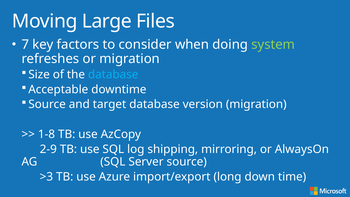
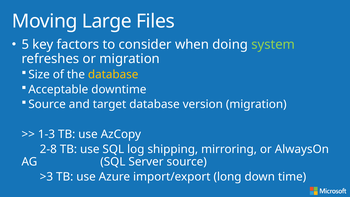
7: 7 -> 5
database at (113, 74) colour: light blue -> yellow
1-8: 1-8 -> 1-3
2-9: 2-9 -> 2-8
